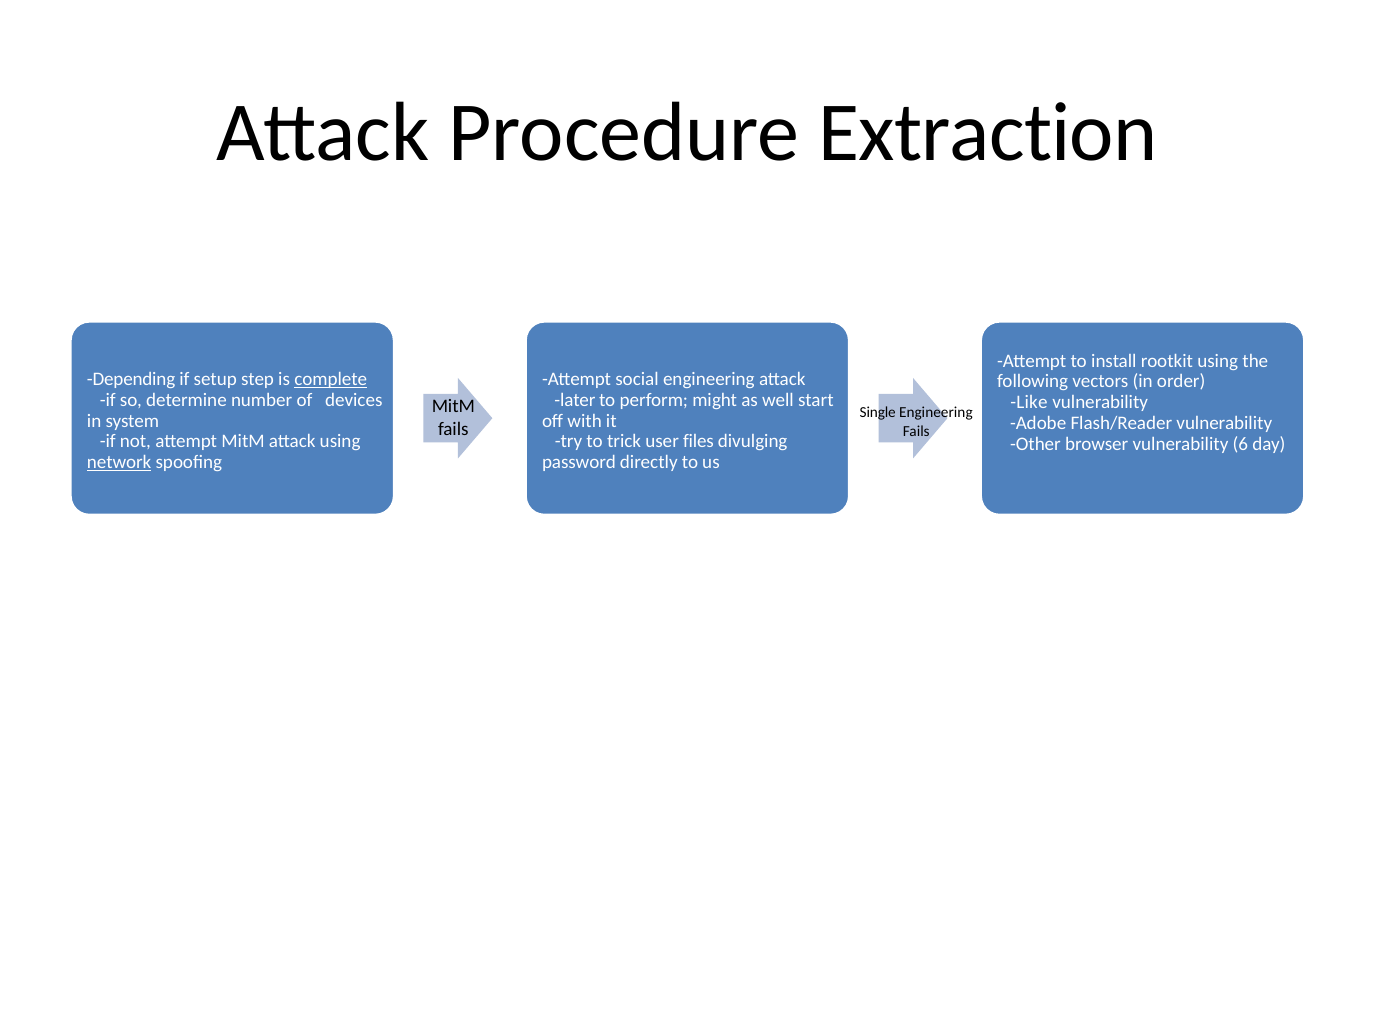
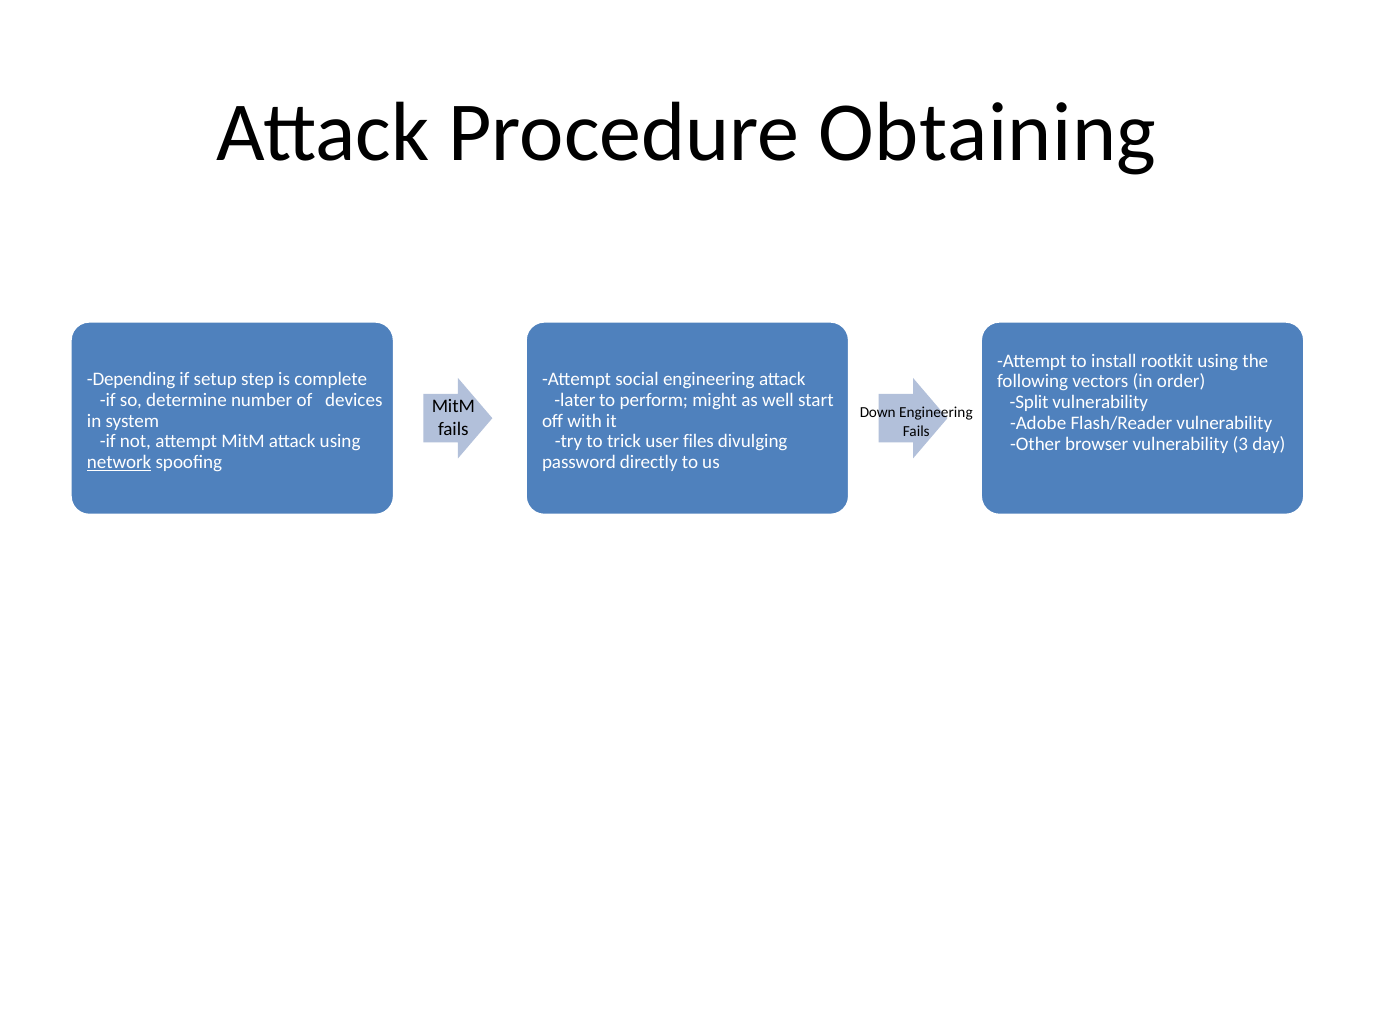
Extraction: Extraction -> Obtaining
complete underline: present -> none
Like: Like -> Split
Single: Single -> Down
6: 6 -> 3
